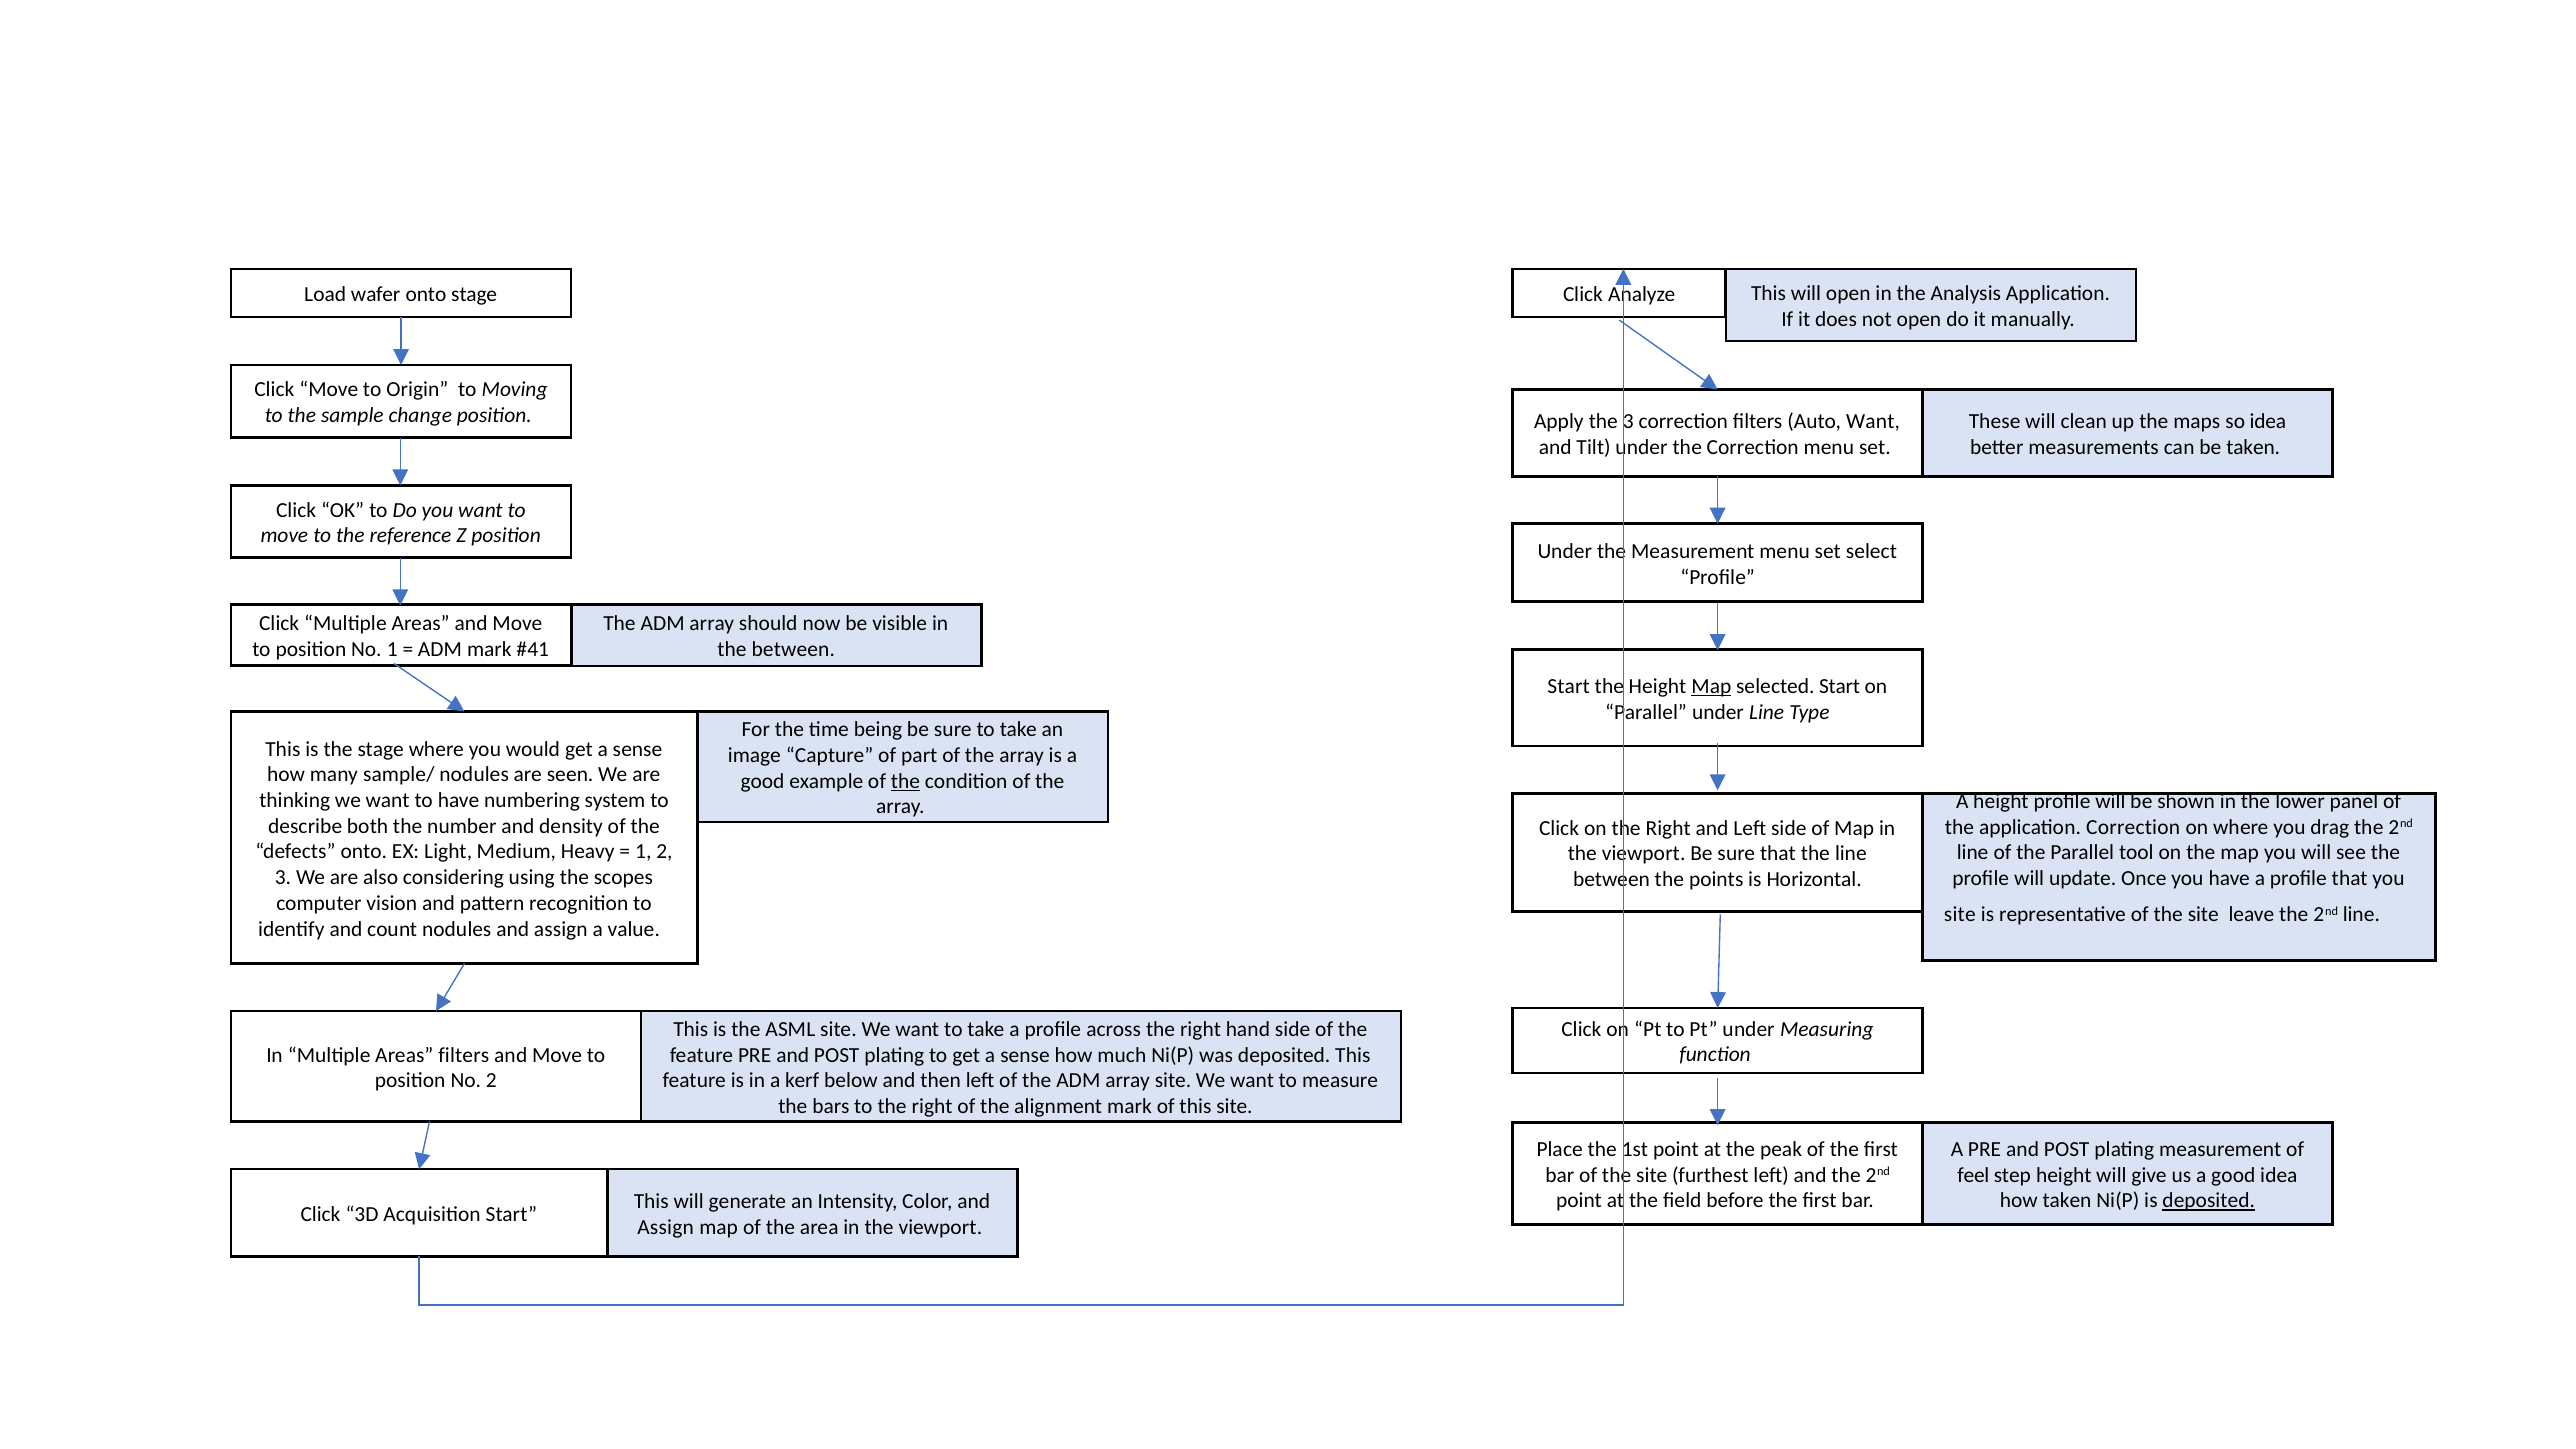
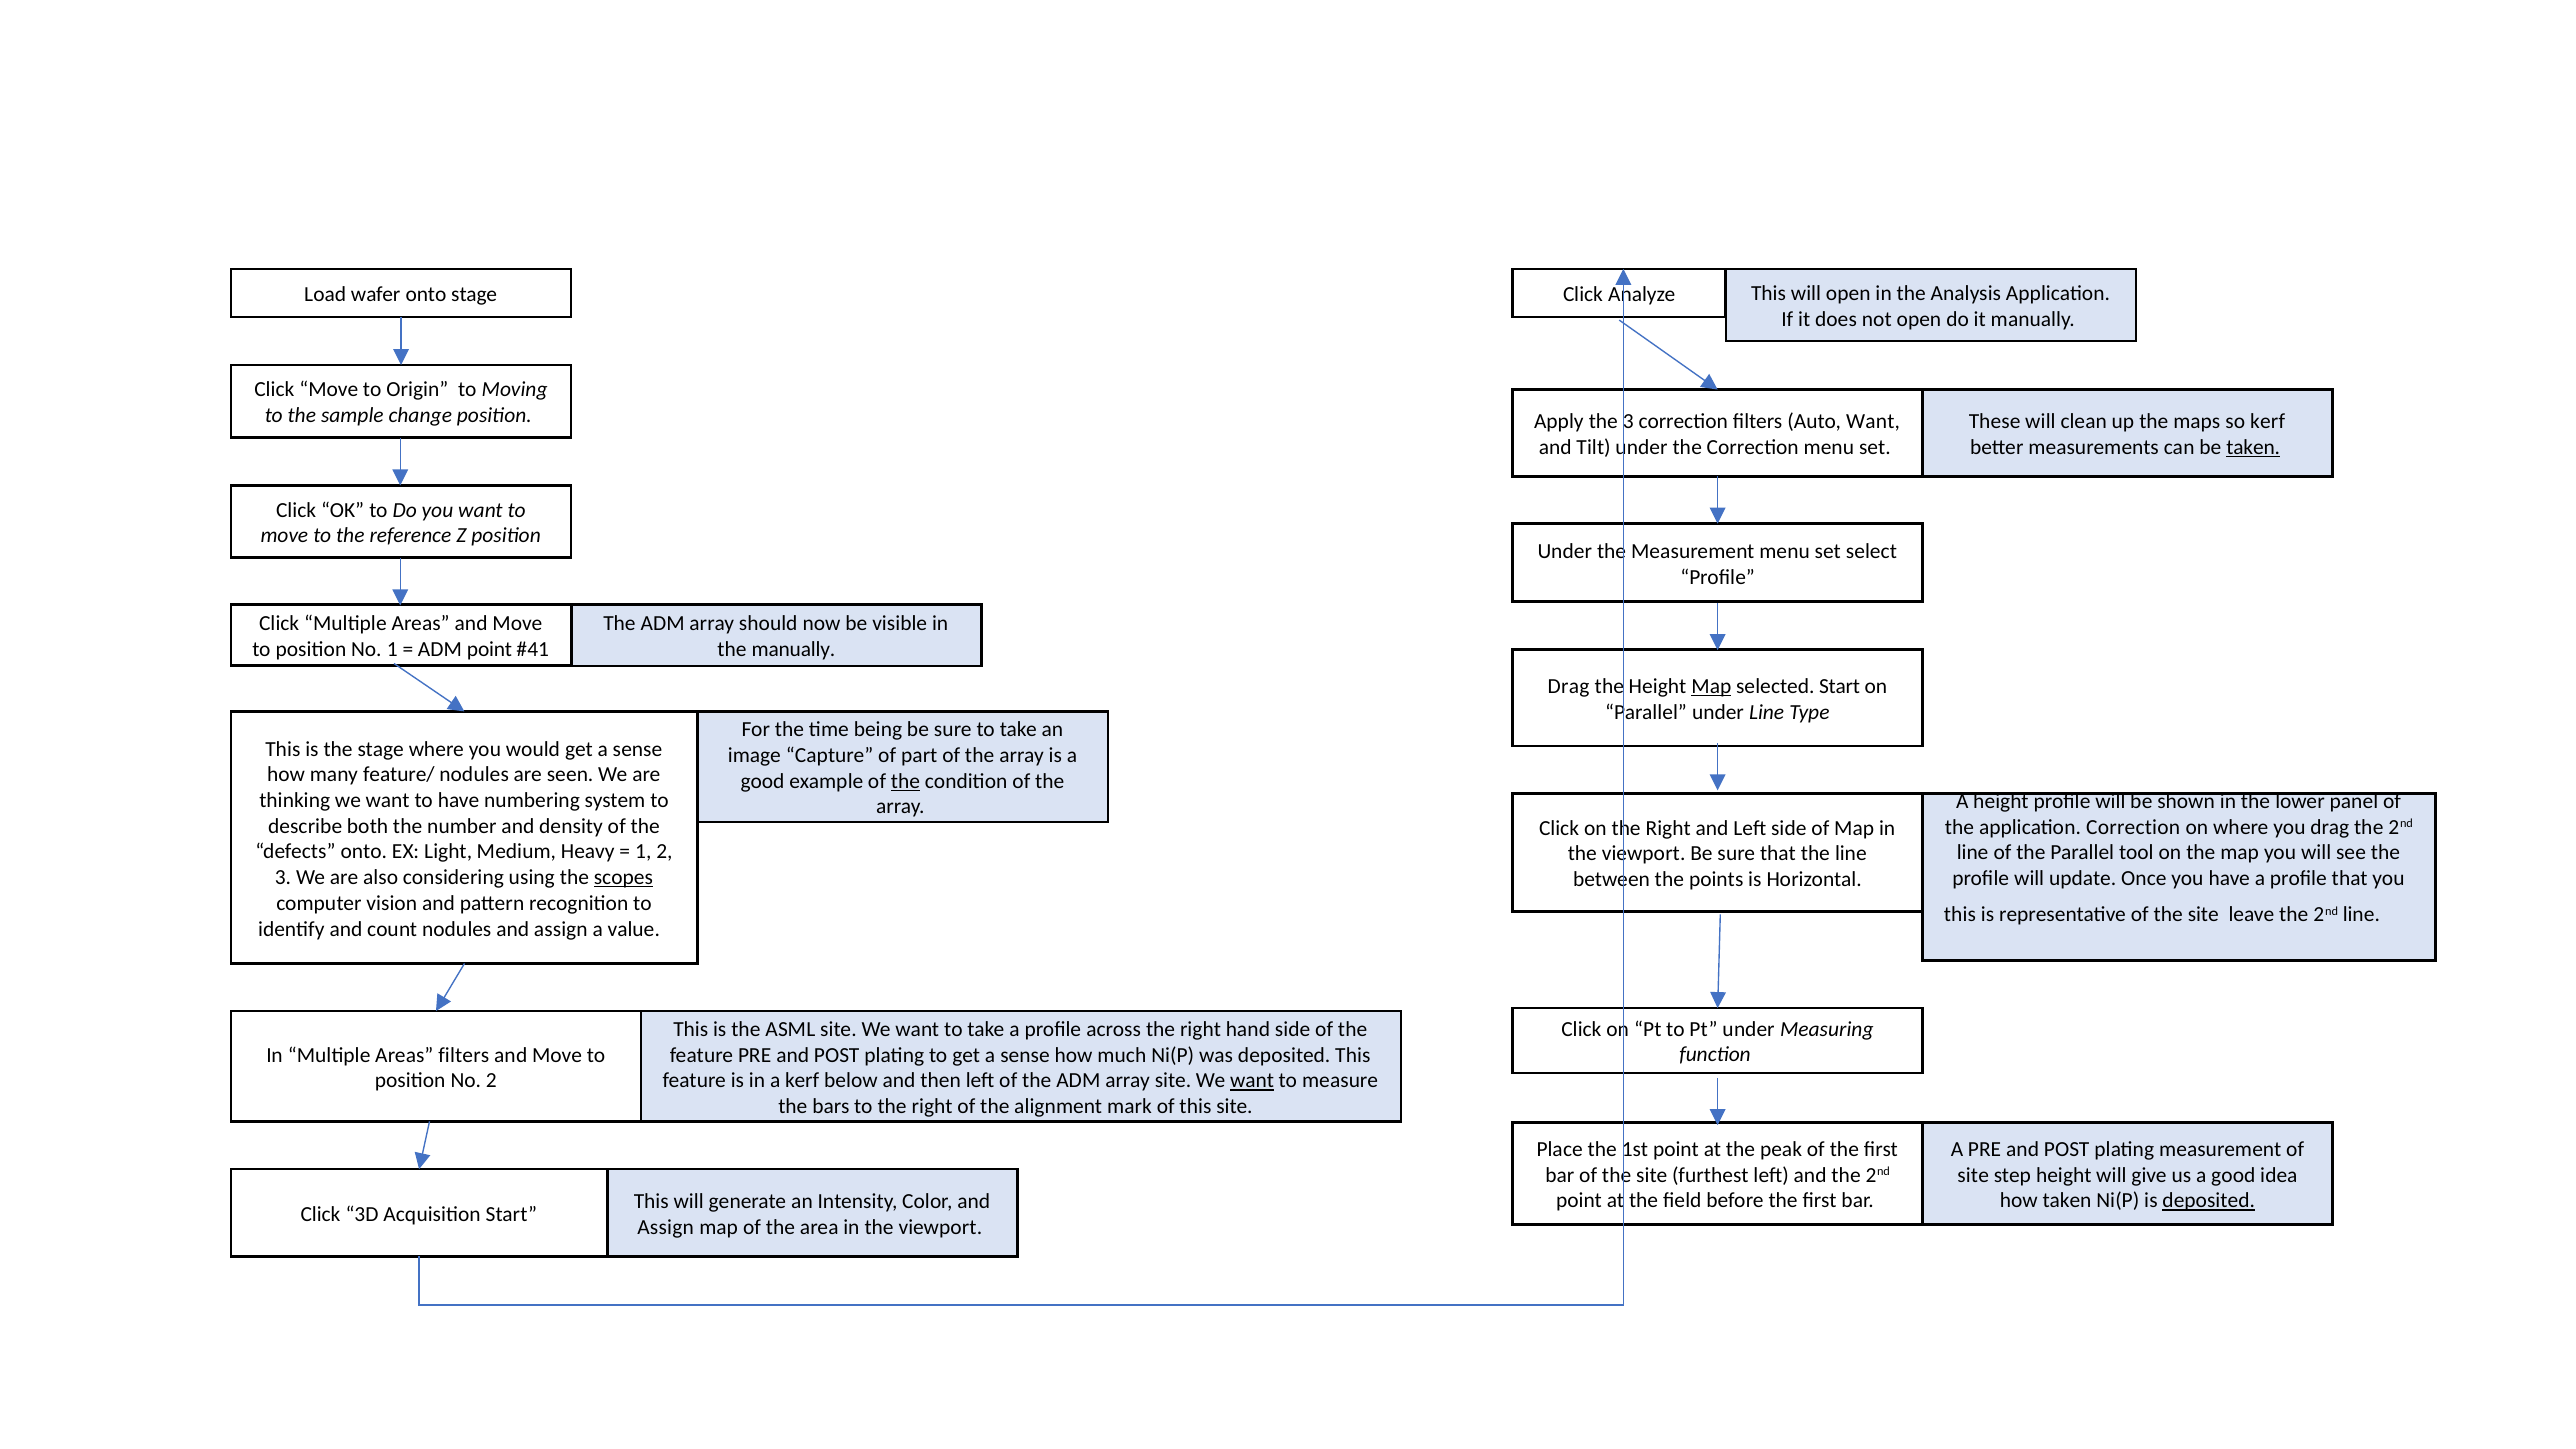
so idea: idea -> kerf
taken at (2253, 447) underline: none -> present
ADM mark: mark -> point
the between: between -> manually
Start at (1569, 686): Start -> Drag
sample/: sample/ -> feature/
scopes underline: none -> present
site at (1960, 915): site -> this
want at (1252, 1081) underline: none -> present
feel at (1973, 1175): feel -> site
